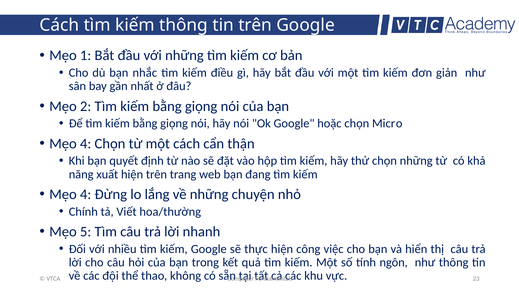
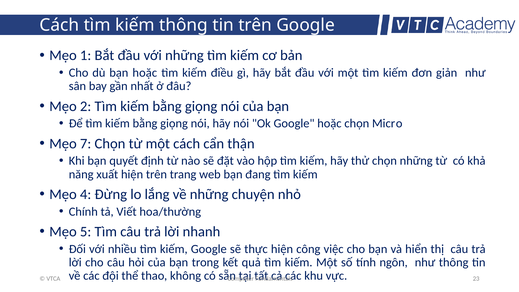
bạn nhắc: nhắc -> hoặc
4 at (86, 144): 4 -> 7
